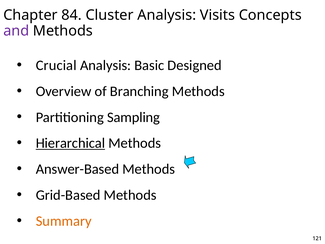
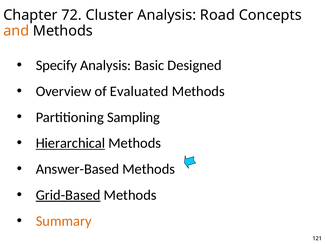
84: 84 -> 72
Visits: Visits -> Road
and colour: purple -> orange
Crucial: Crucial -> Specify
Branching: Branching -> Evaluated
Grid-Based underline: none -> present
